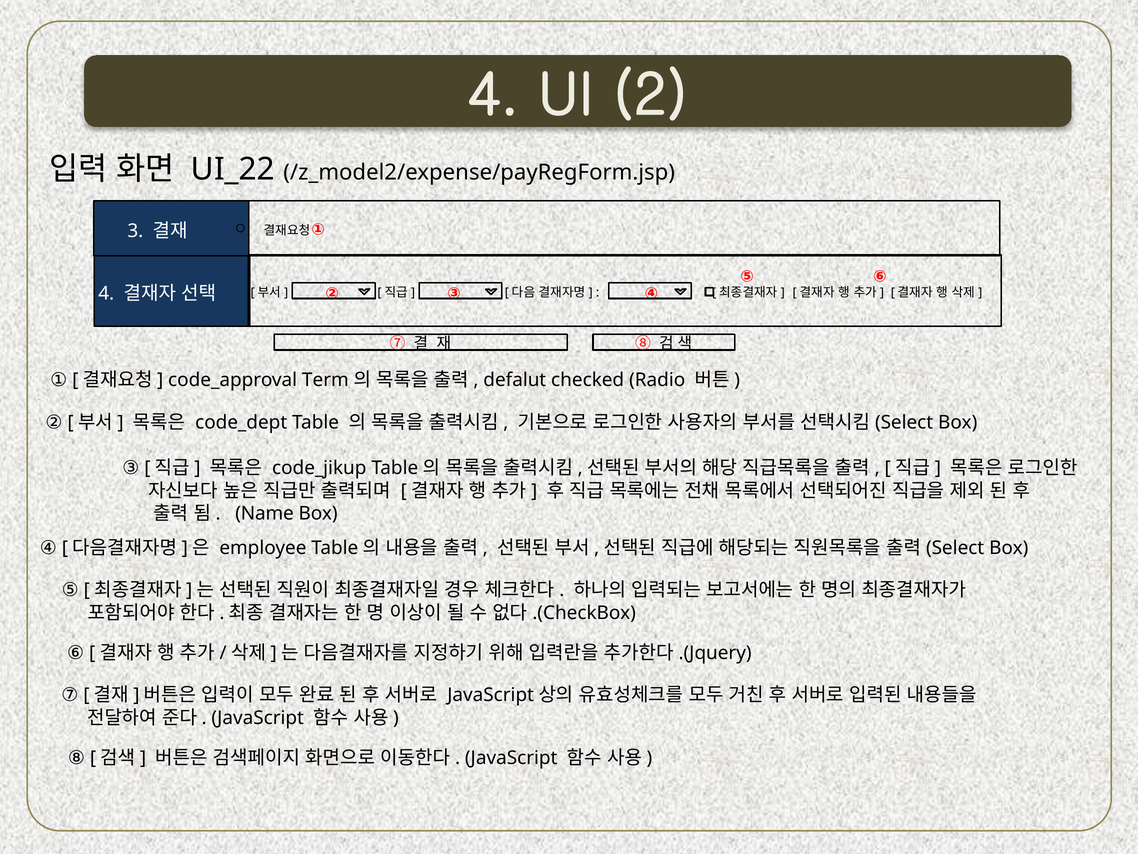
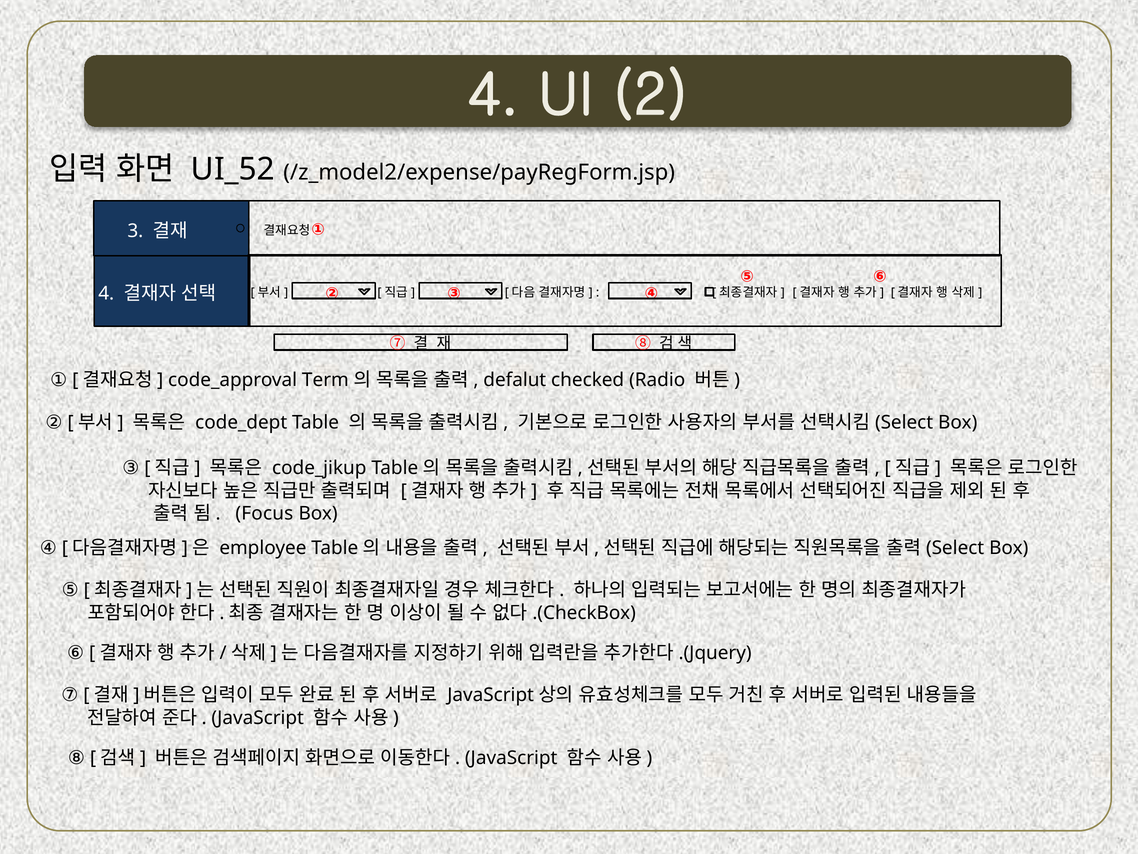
UI_22: UI_22 -> UI_52
Name: Name -> Focus
